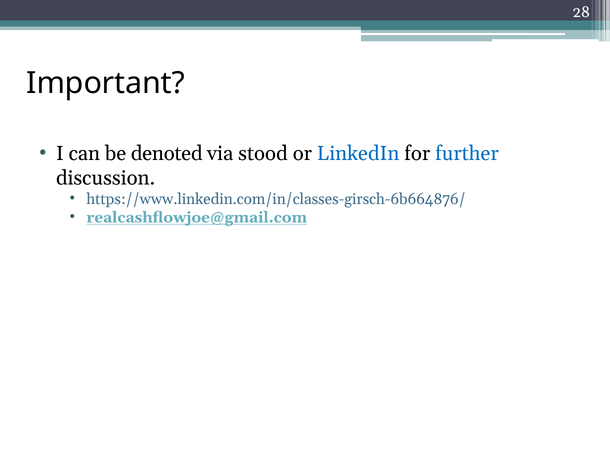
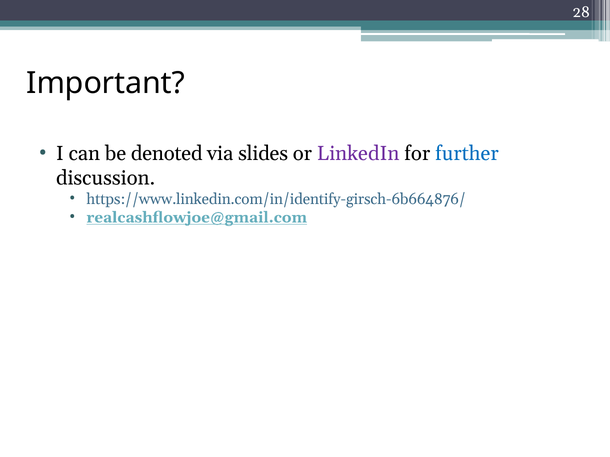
stood: stood -> slides
LinkedIn colour: blue -> purple
https://www.linkedin.com/in/classes-girsch-6b664876/: https://www.linkedin.com/in/classes-girsch-6b664876/ -> https://www.linkedin.com/in/identify-girsch-6b664876/
